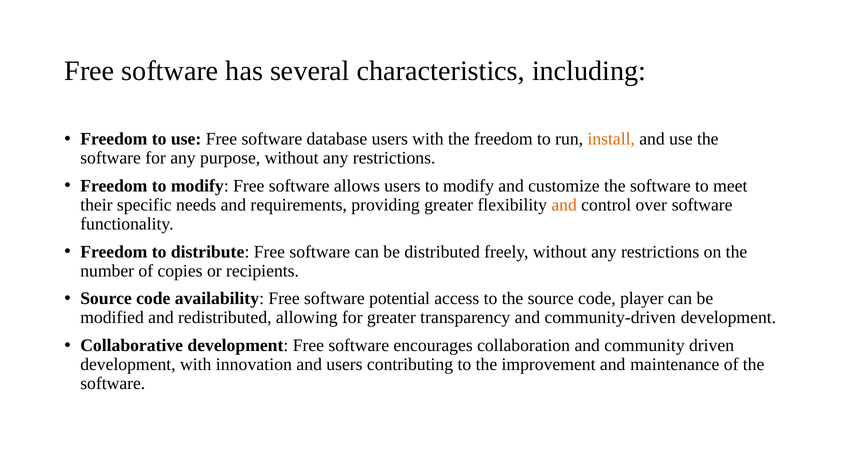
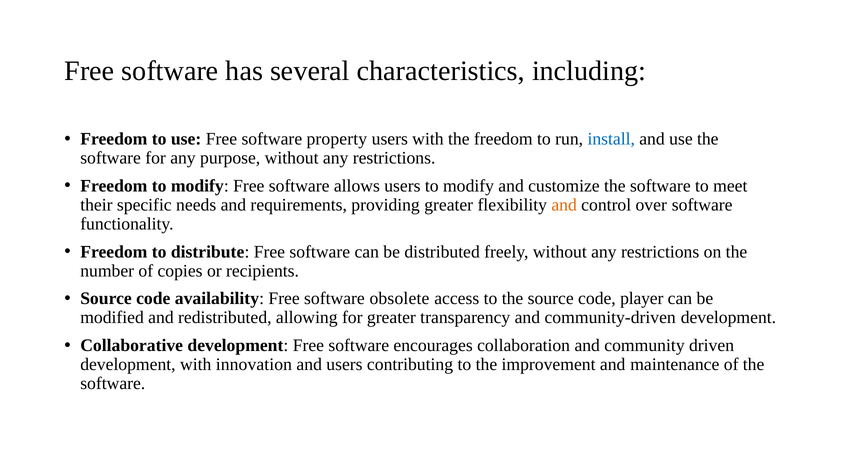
database: database -> property
install colour: orange -> blue
potential: potential -> obsolete
